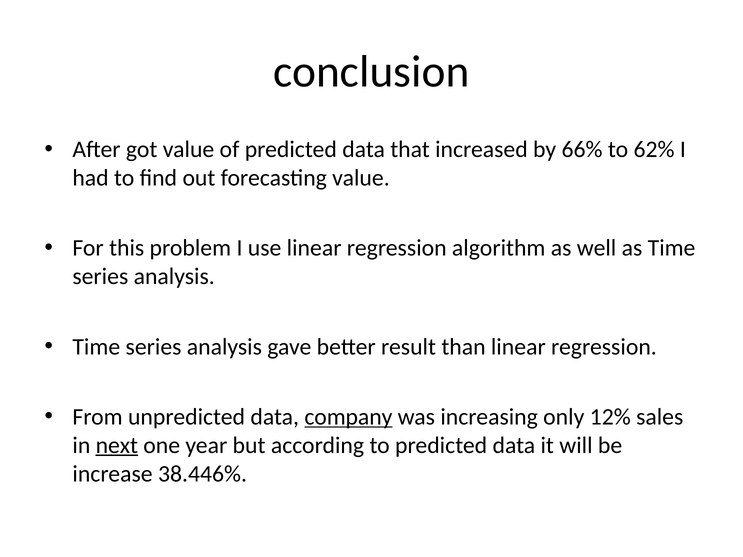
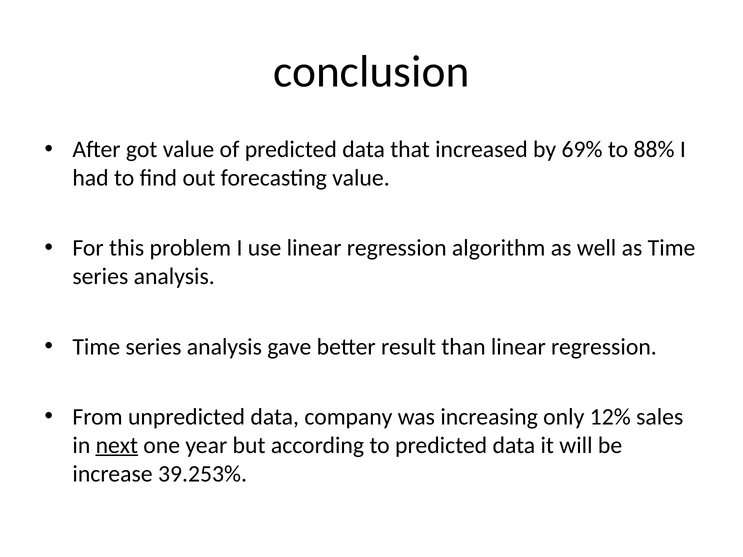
66%: 66% -> 69%
62%: 62% -> 88%
company underline: present -> none
38.446%: 38.446% -> 39.253%
